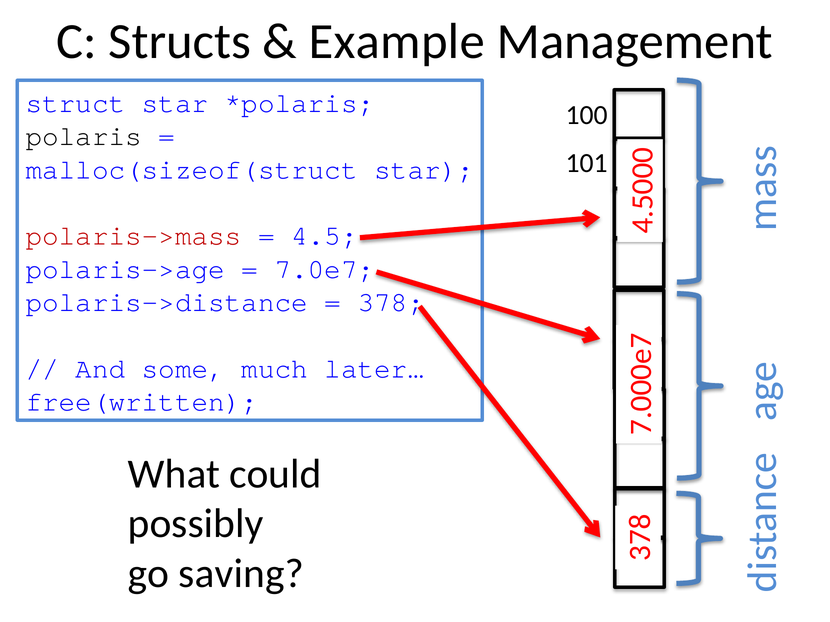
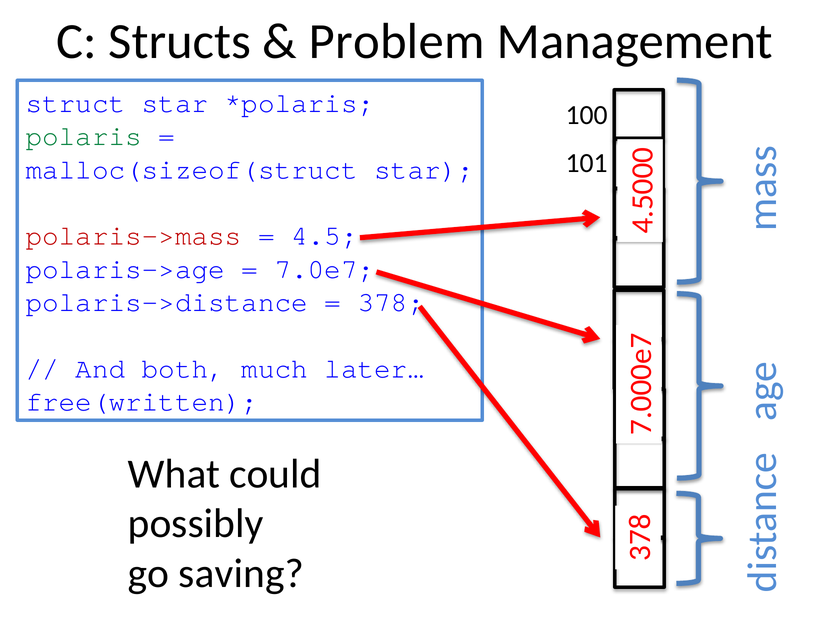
Example: Example -> Problem
polaris colour: black -> green
some: some -> both
